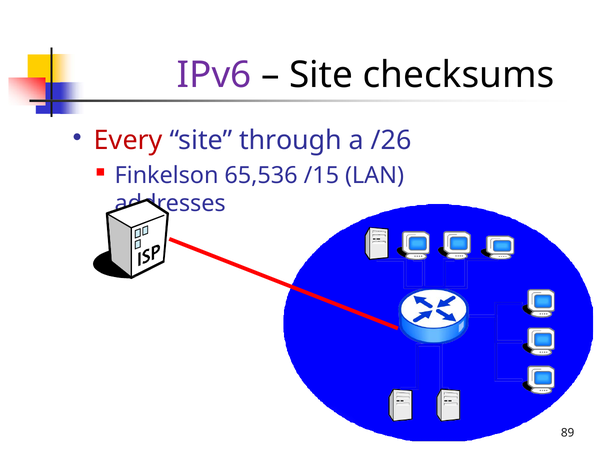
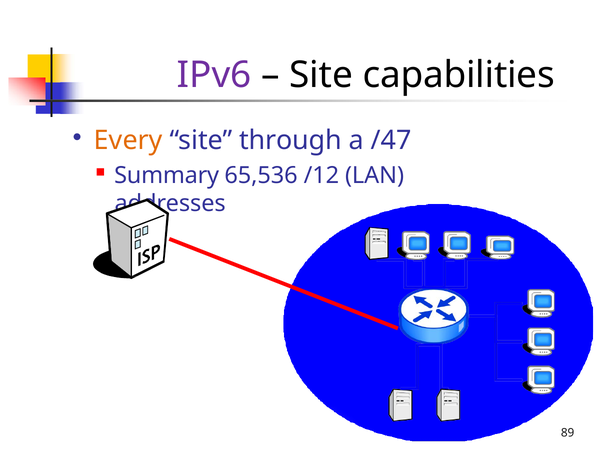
checksums: checksums -> capabilities
Every colour: red -> orange
/26: /26 -> /47
Finkelson: Finkelson -> Summary
/15: /15 -> /12
